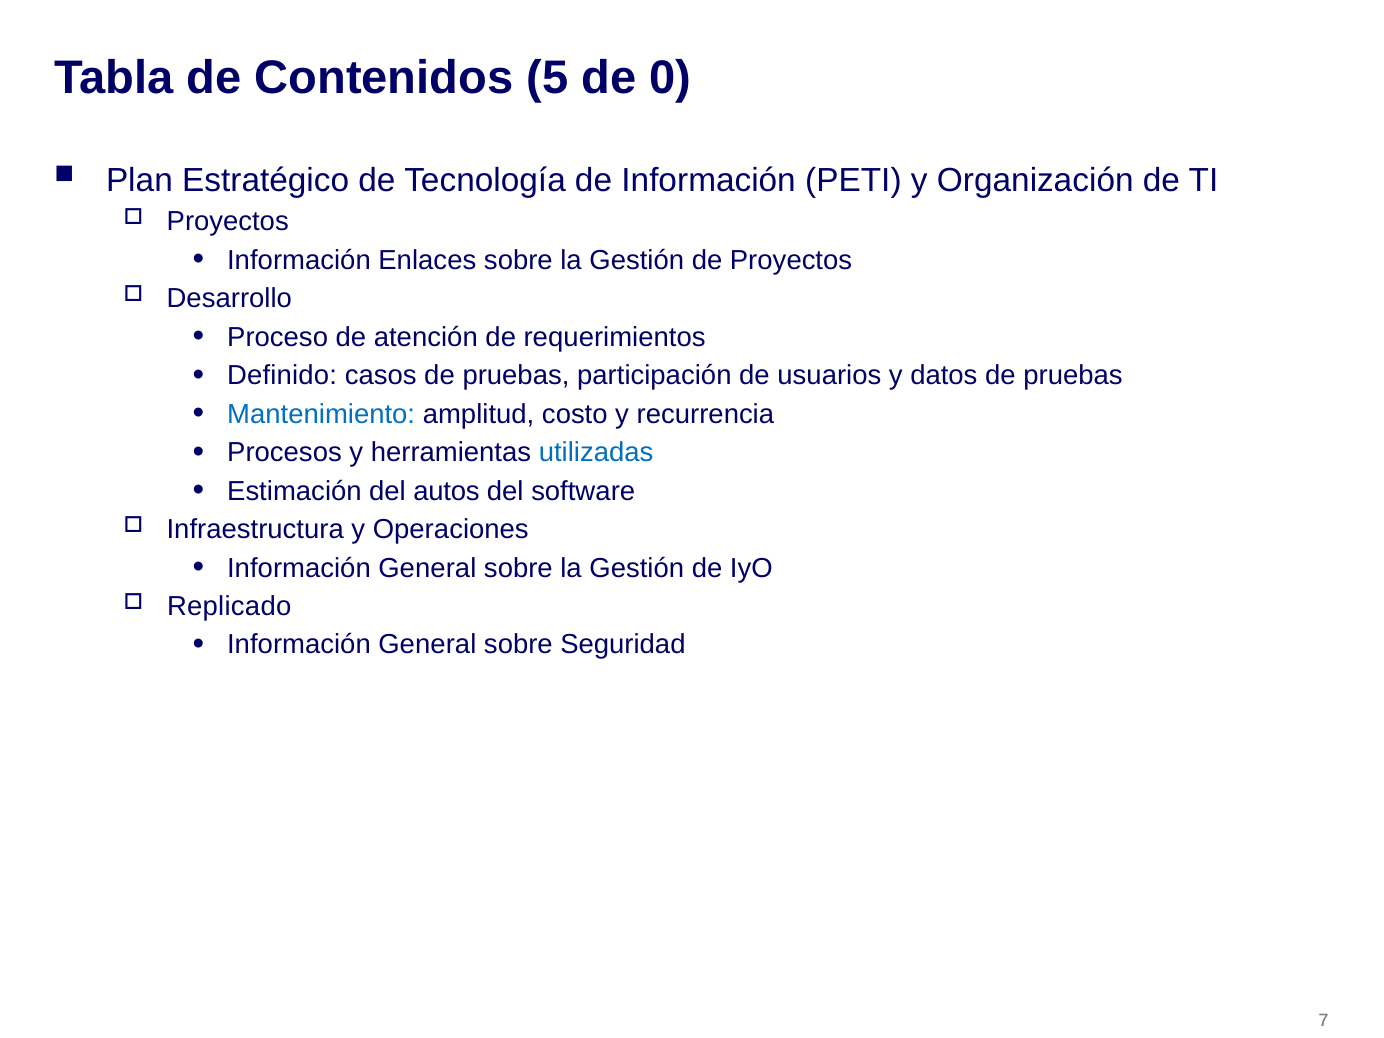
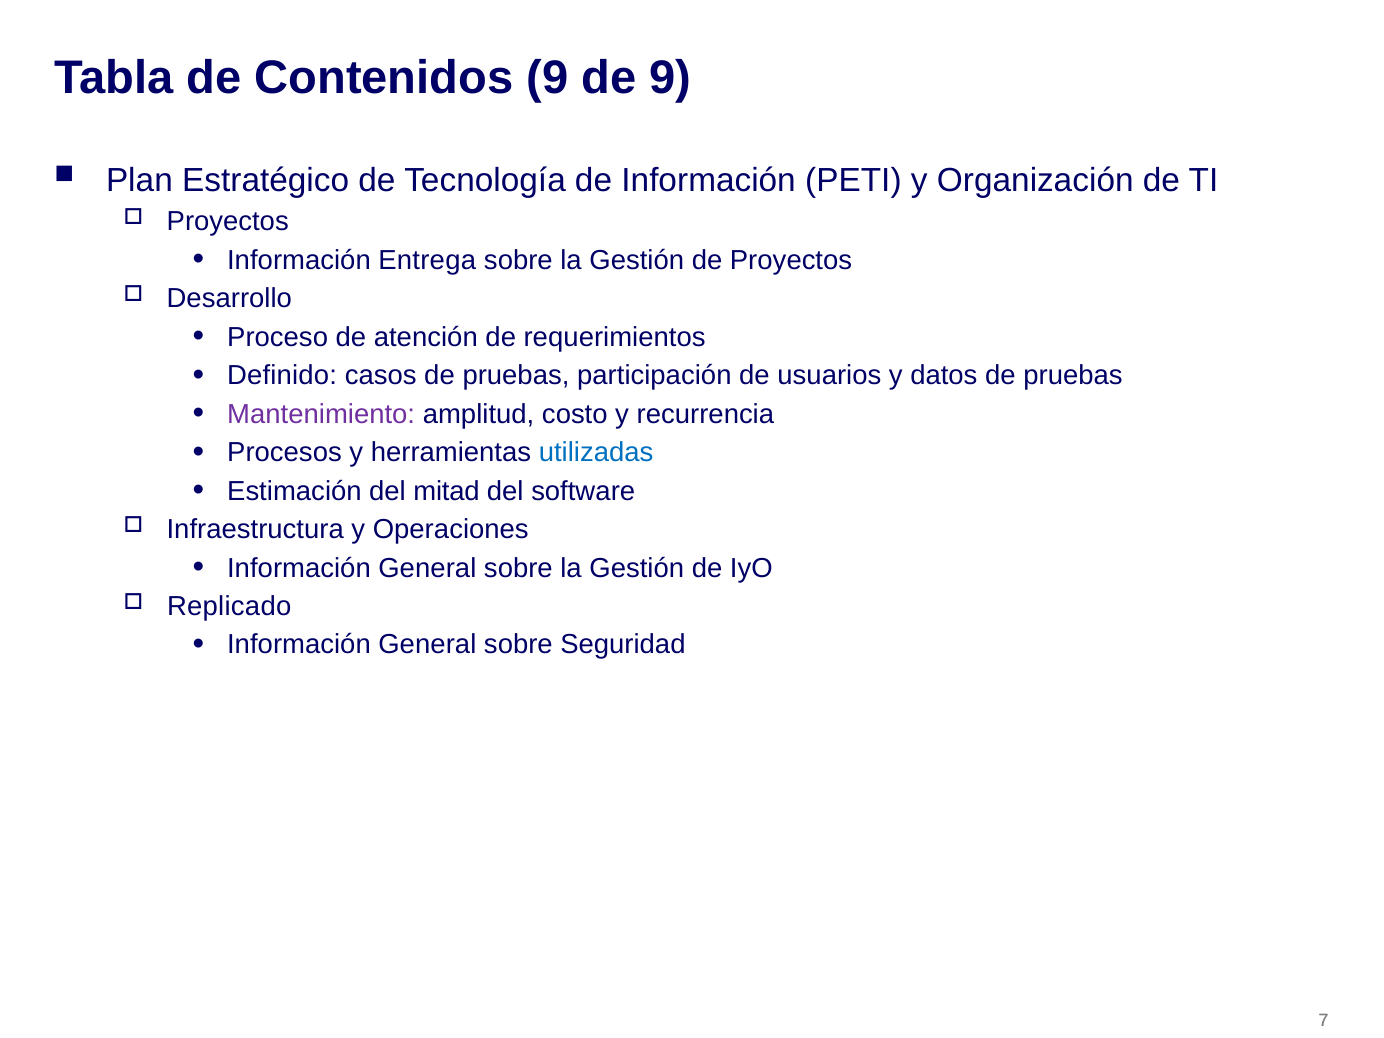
Contenidos 5: 5 -> 9
de 0: 0 -> 9
Enlaces: Enlaces -> Entrega
Mantenimiento colour: blue -> purple
autos: autos -> mitad
